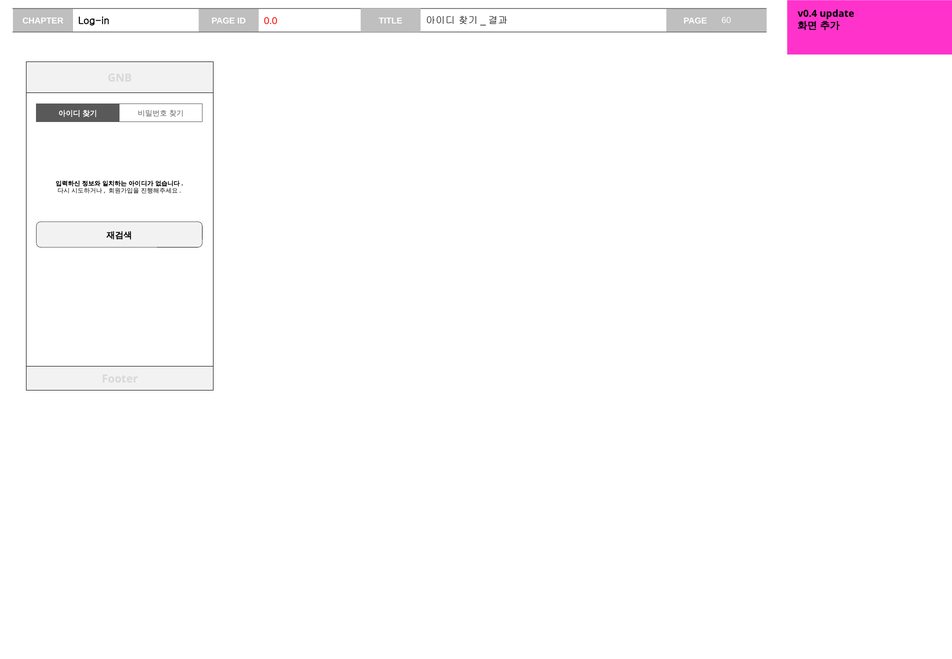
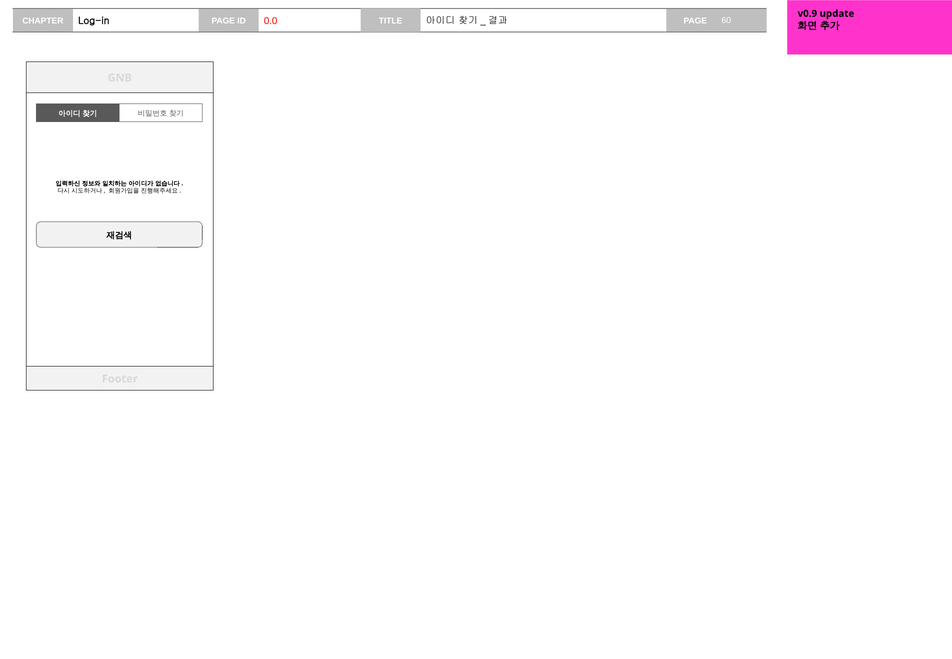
v0.4: v0.4 -> v0.9
